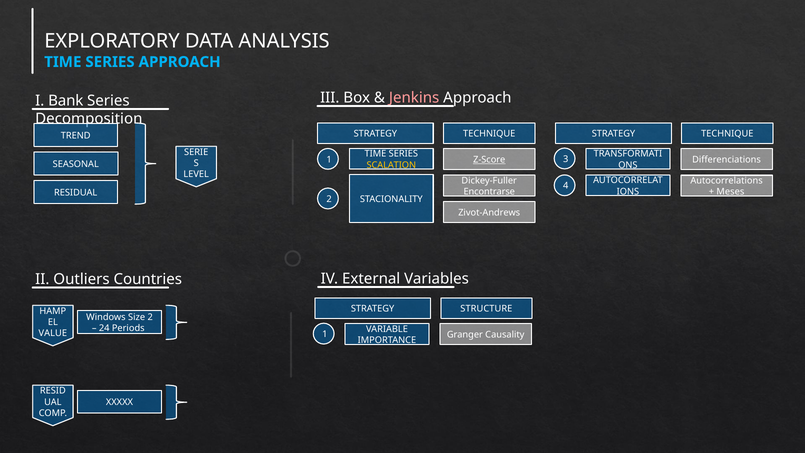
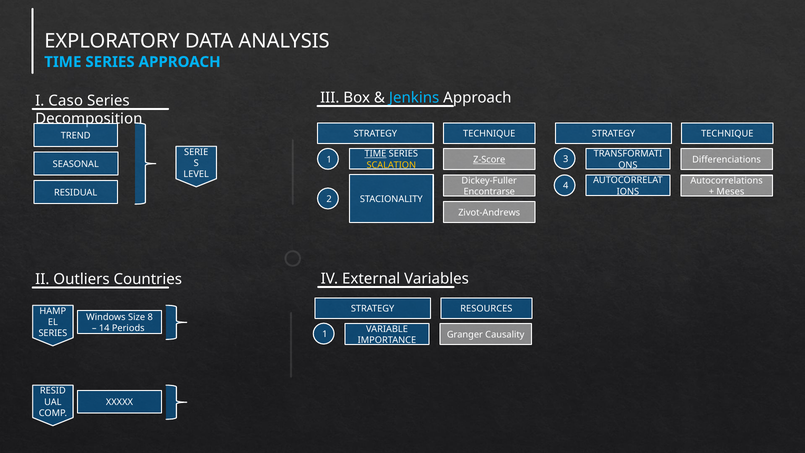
Jenkins colour: pink -> light blue
Bank: Bank -> Caso
TIME at (375, 154) underline: none -> present
STRUCTURE: STRUCTURE -> RESOURCES
Size 2: 2 -> 8
24: 24 -> 14
VALUE at (53, 333): VALUE -> SERIES
